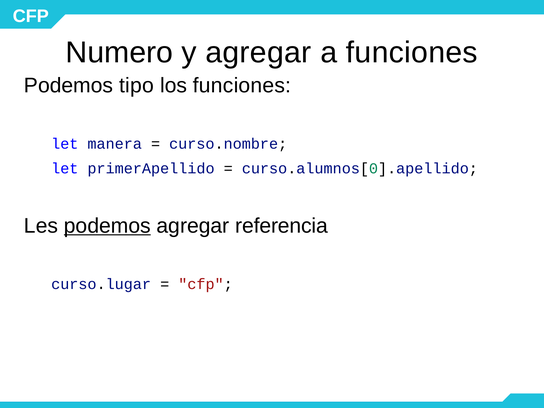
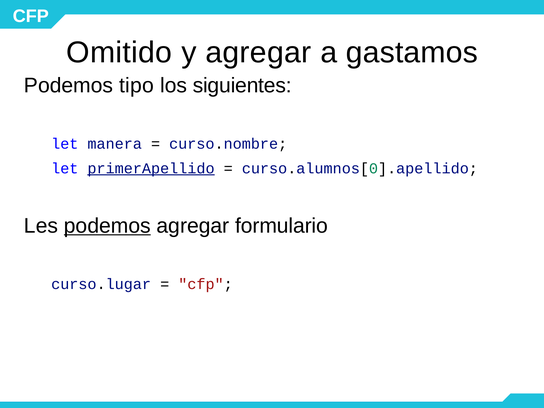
Numero: Numero -> Omitido
a funciones: funciones -> gastamos
los funciones: funciones -> siguientes
primerApellido underline: none -> present
referencia: referencia -> formulario
